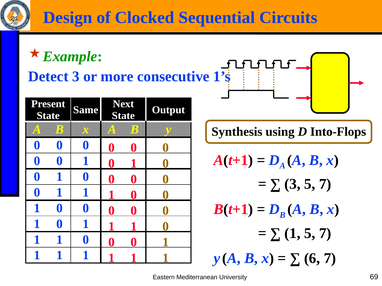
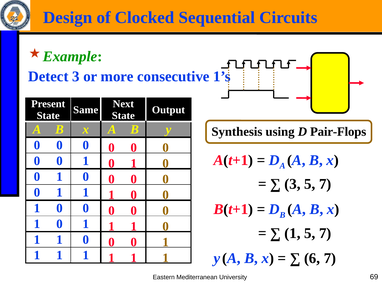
Into-Flops: Into-Flops -> Pair-Flops
